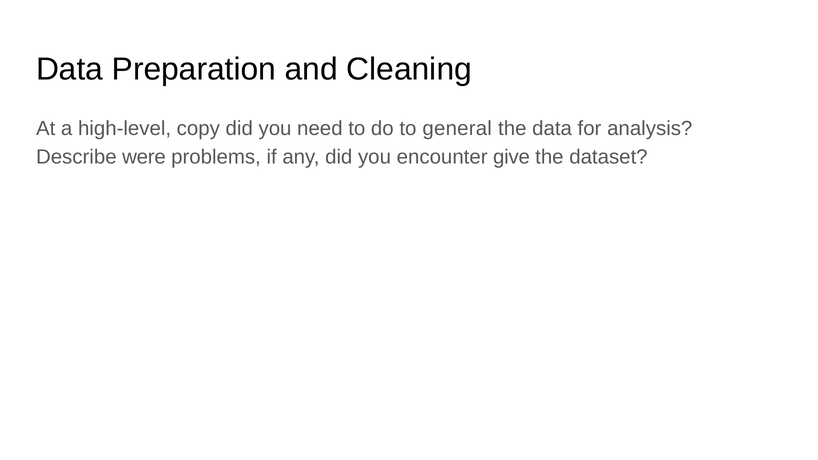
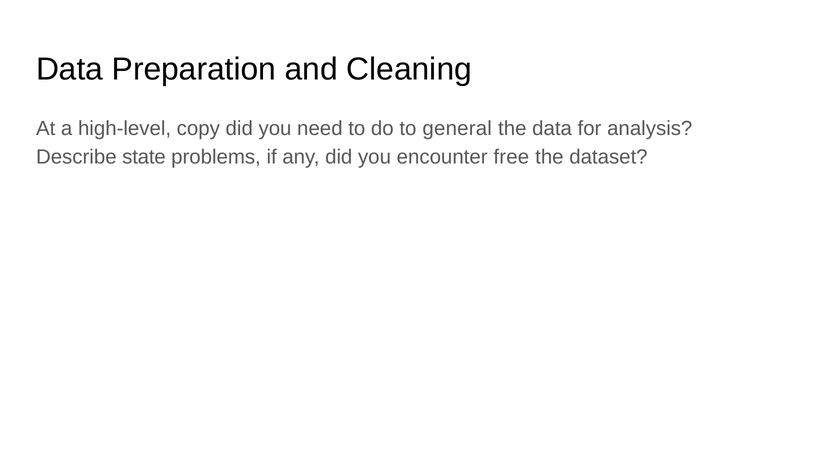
were: were -> state
give: give -> free
